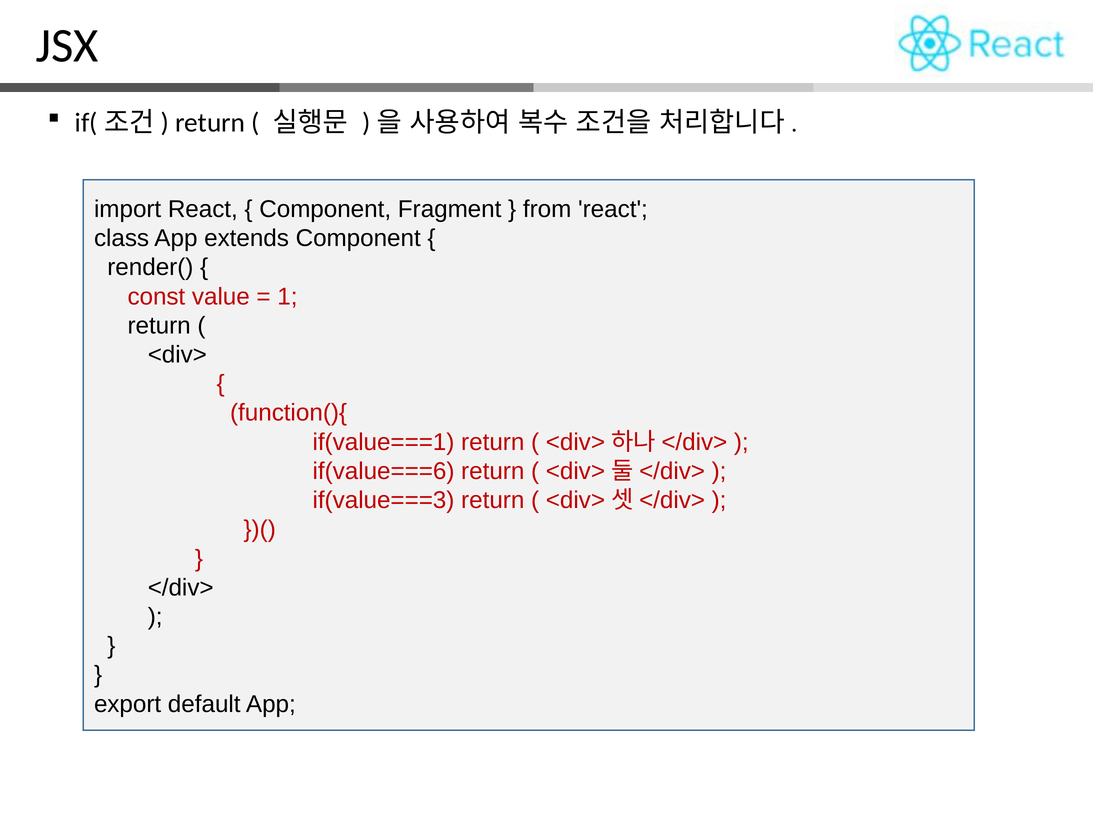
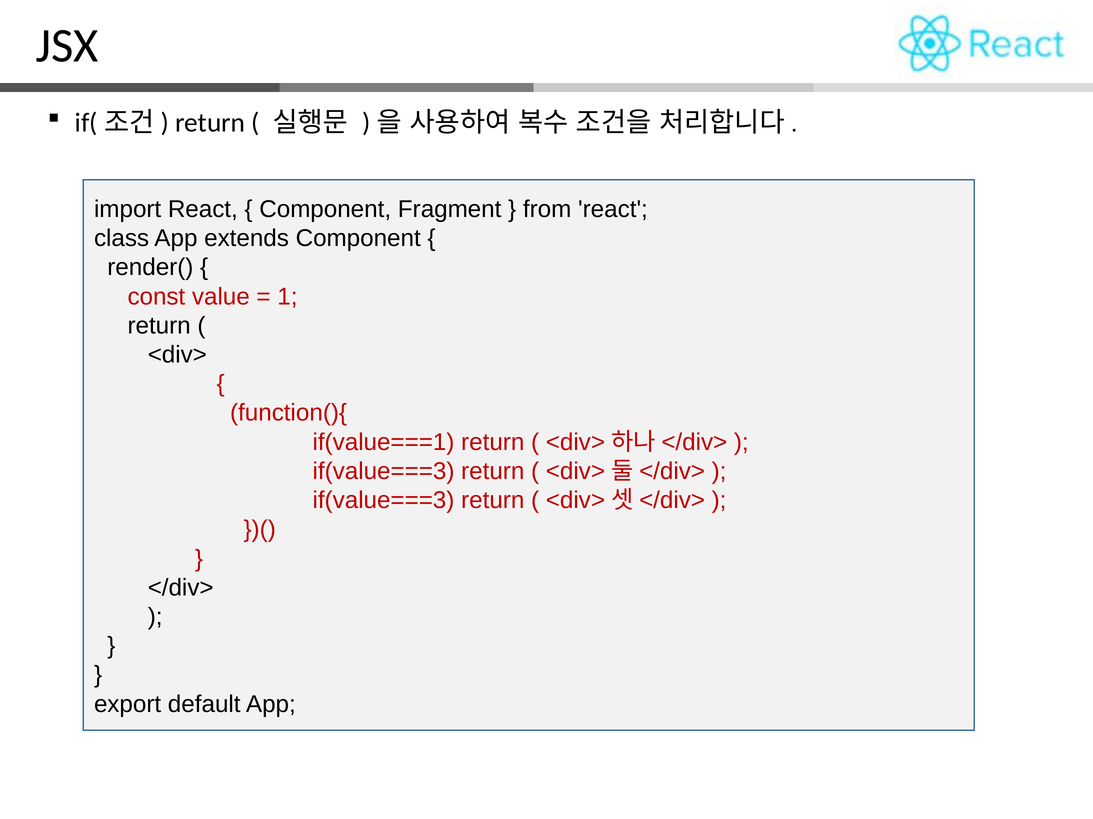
if(value===6 at (384, 472): if(value===6 -> if(value===3
